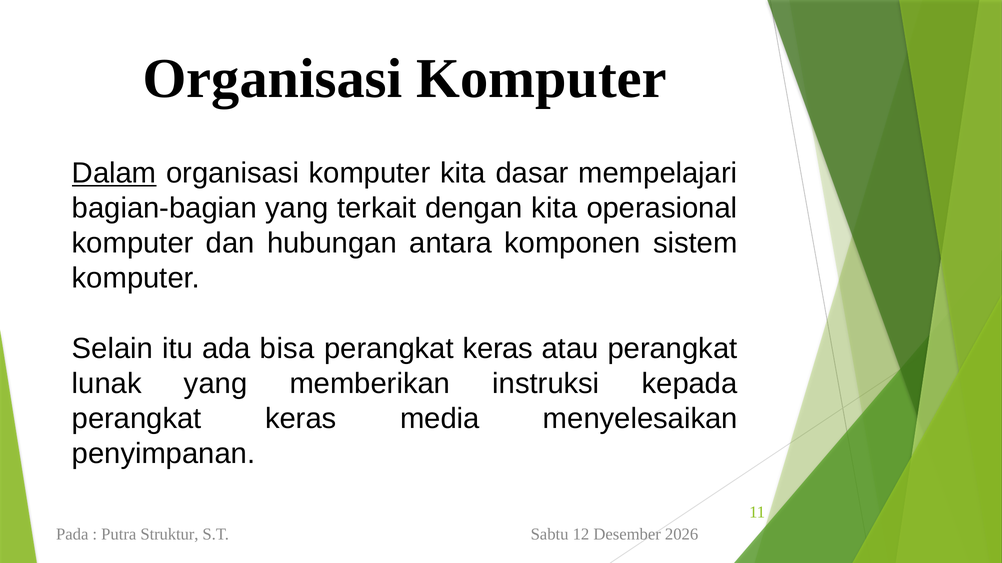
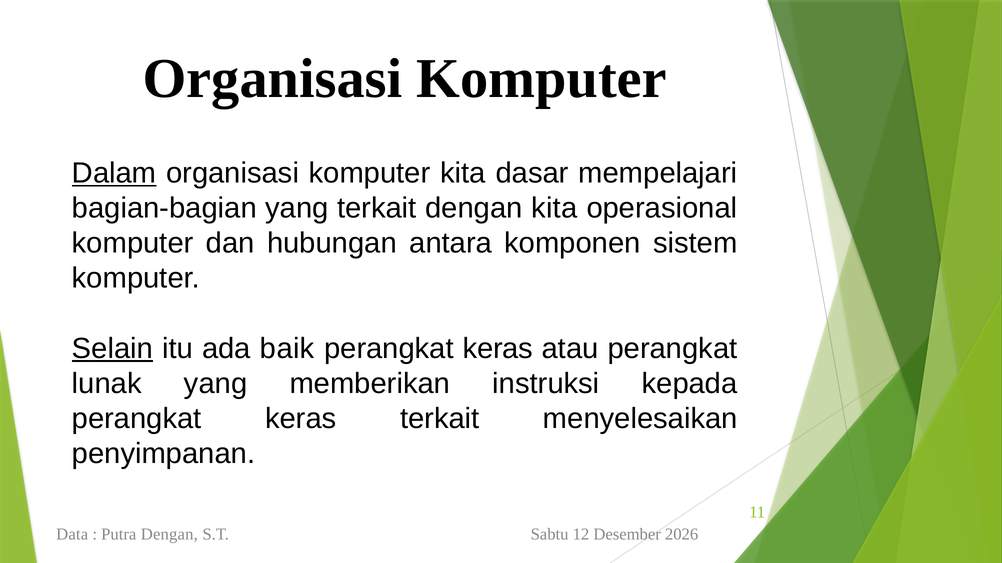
Selain underline: none -> present
bisa: bisa -> baik
keras media: media -> terkait
Pada: Pada -> Data
Putra Struktur: Struktur -> Dengan
